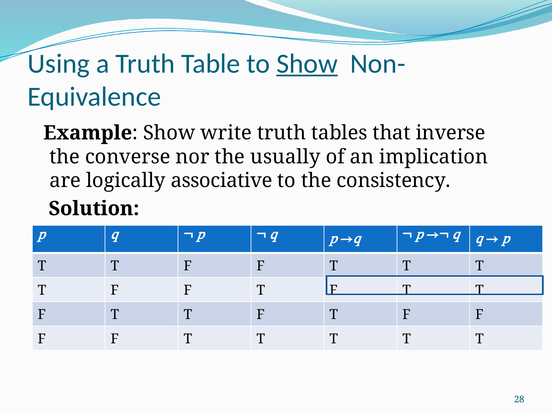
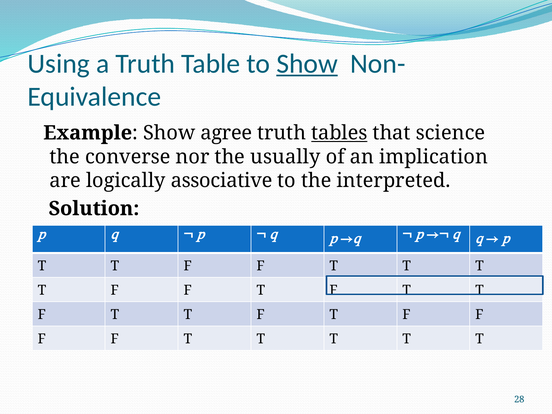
write: write -> agree
tables underline: none -> present
inverse: inverse -> science
consistency: consistency -> interpreted
